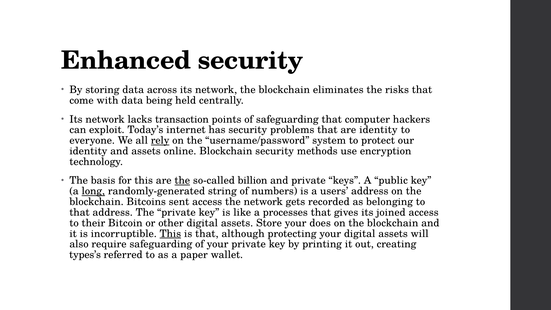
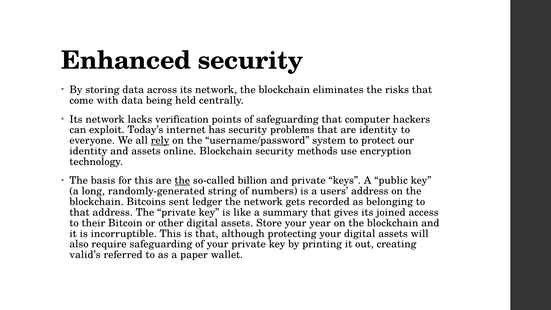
transaction: transaction -> verification
long underline: present -> none
sent access: access -> ledger
processes: processes -> summary
does: does -> year
This at (170, 234) underline: present -> none
types’s: types’s -> valid’s
